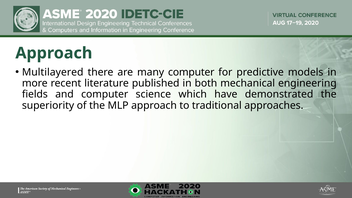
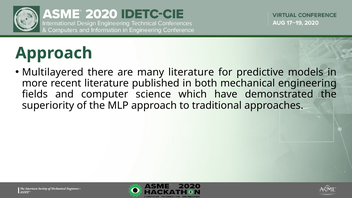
many computer: computer -> literature
